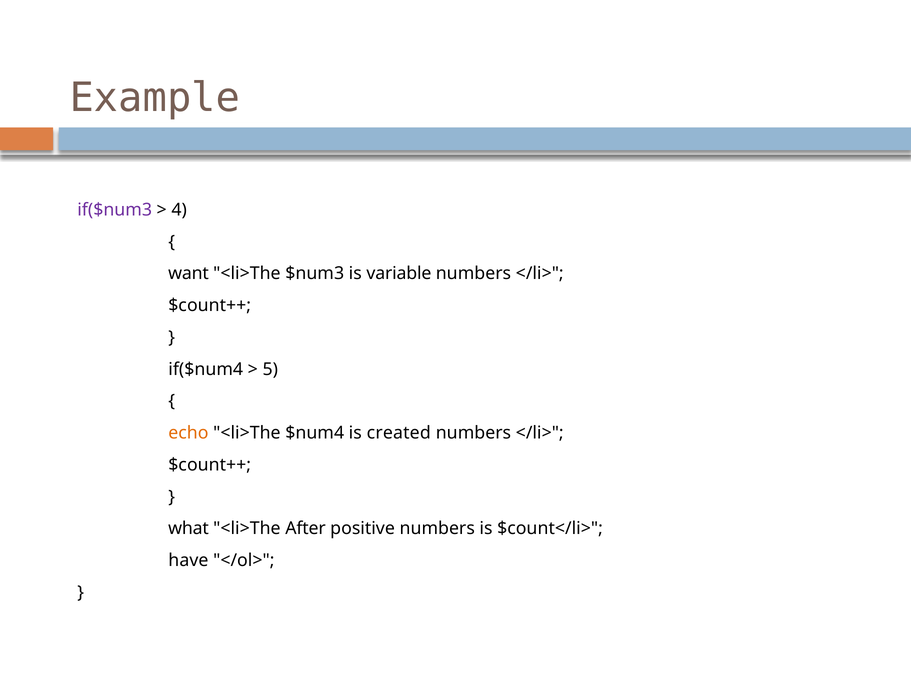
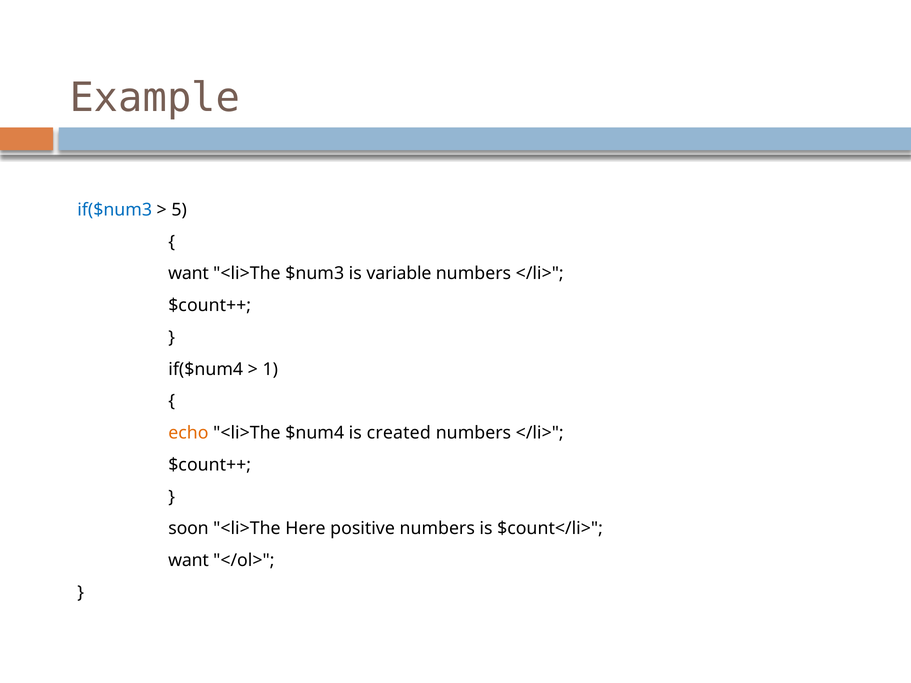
if($num3 colour: purple -> blue
4: 4 -> 5
5: 5 -> 1
what: what -> soon
After: After -> Here
have at (188, 561): have -> want
